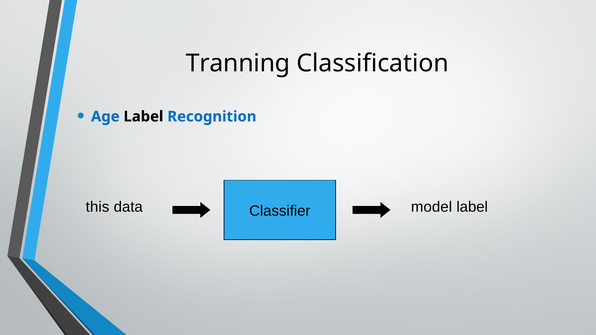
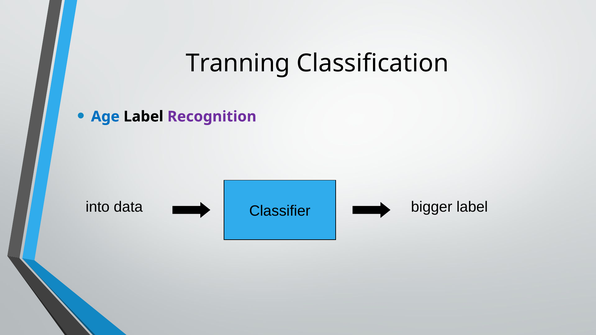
Recognition colour: blue -> purple
this: this -> into
model: model -> bigger
